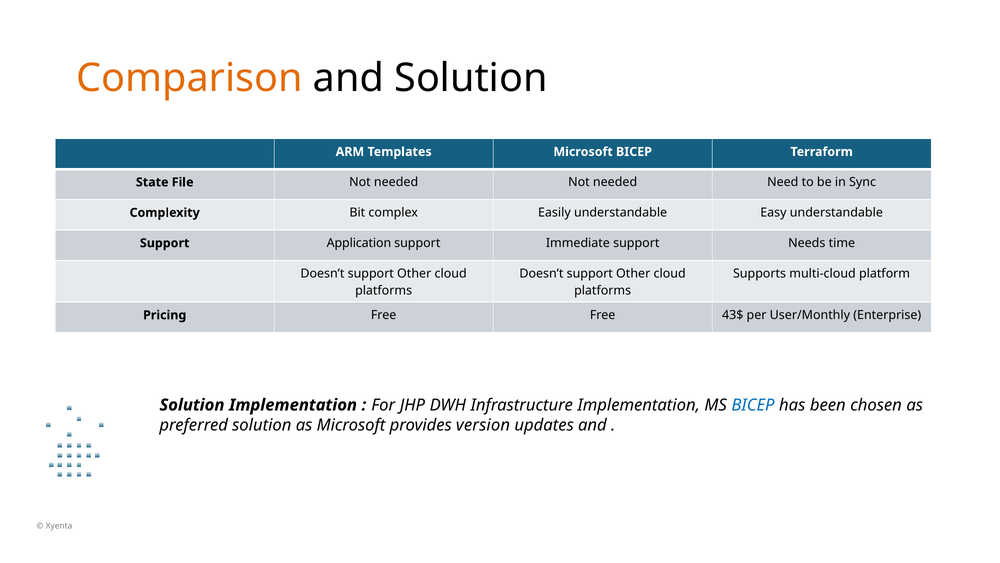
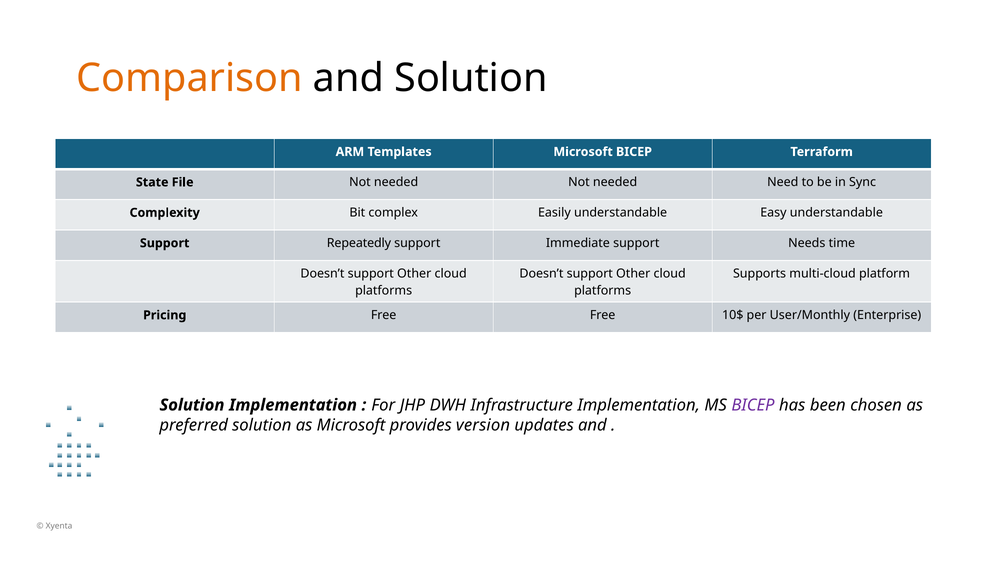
Application: Application -> Repeatedly
43$: 43$ -> 10$
BICEP at (753, 405) colour: blue -> purple
